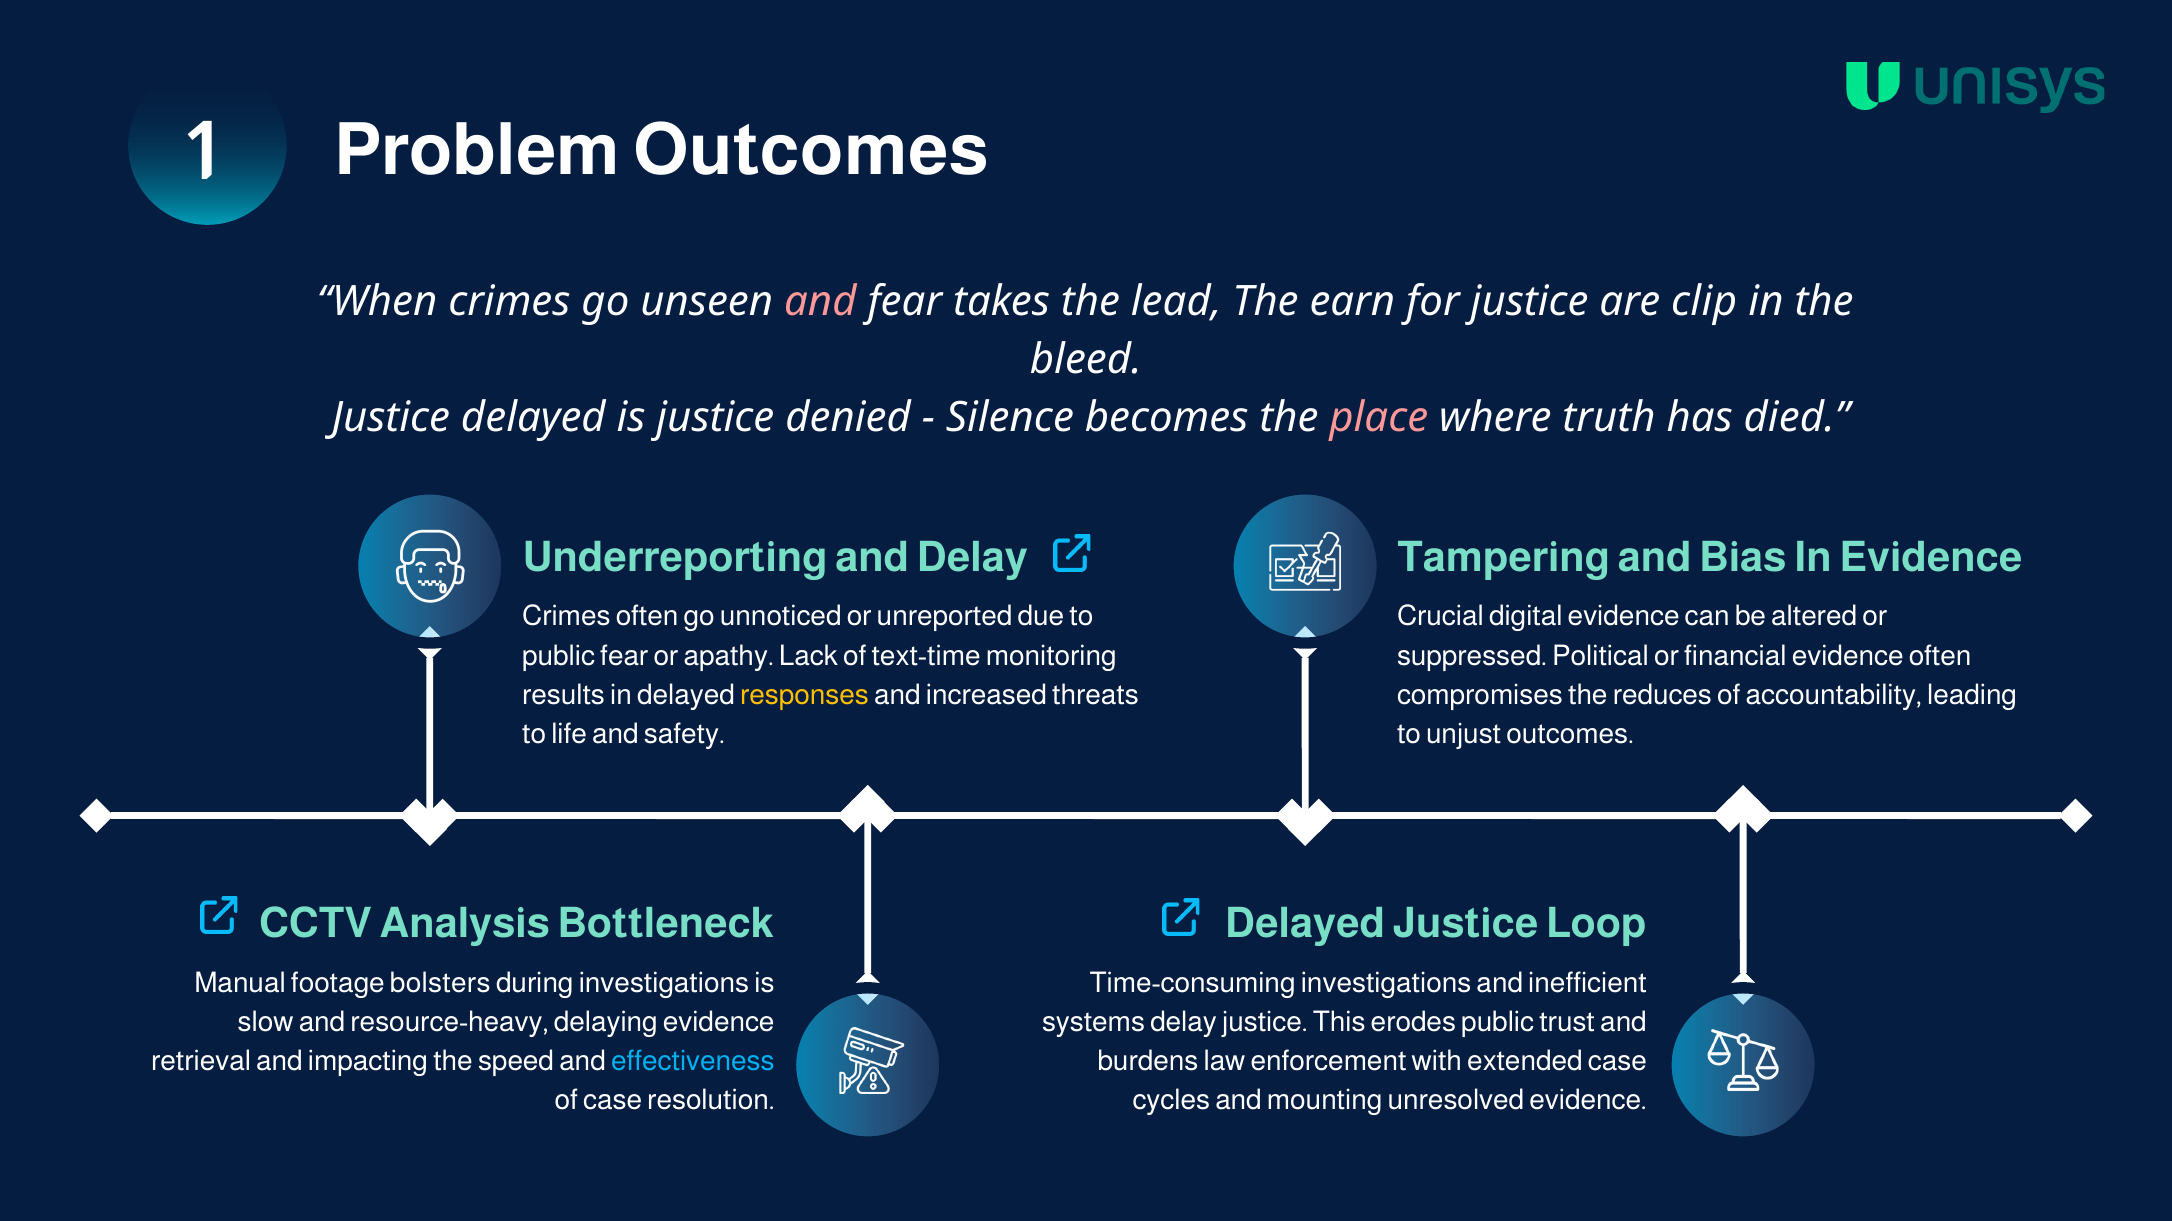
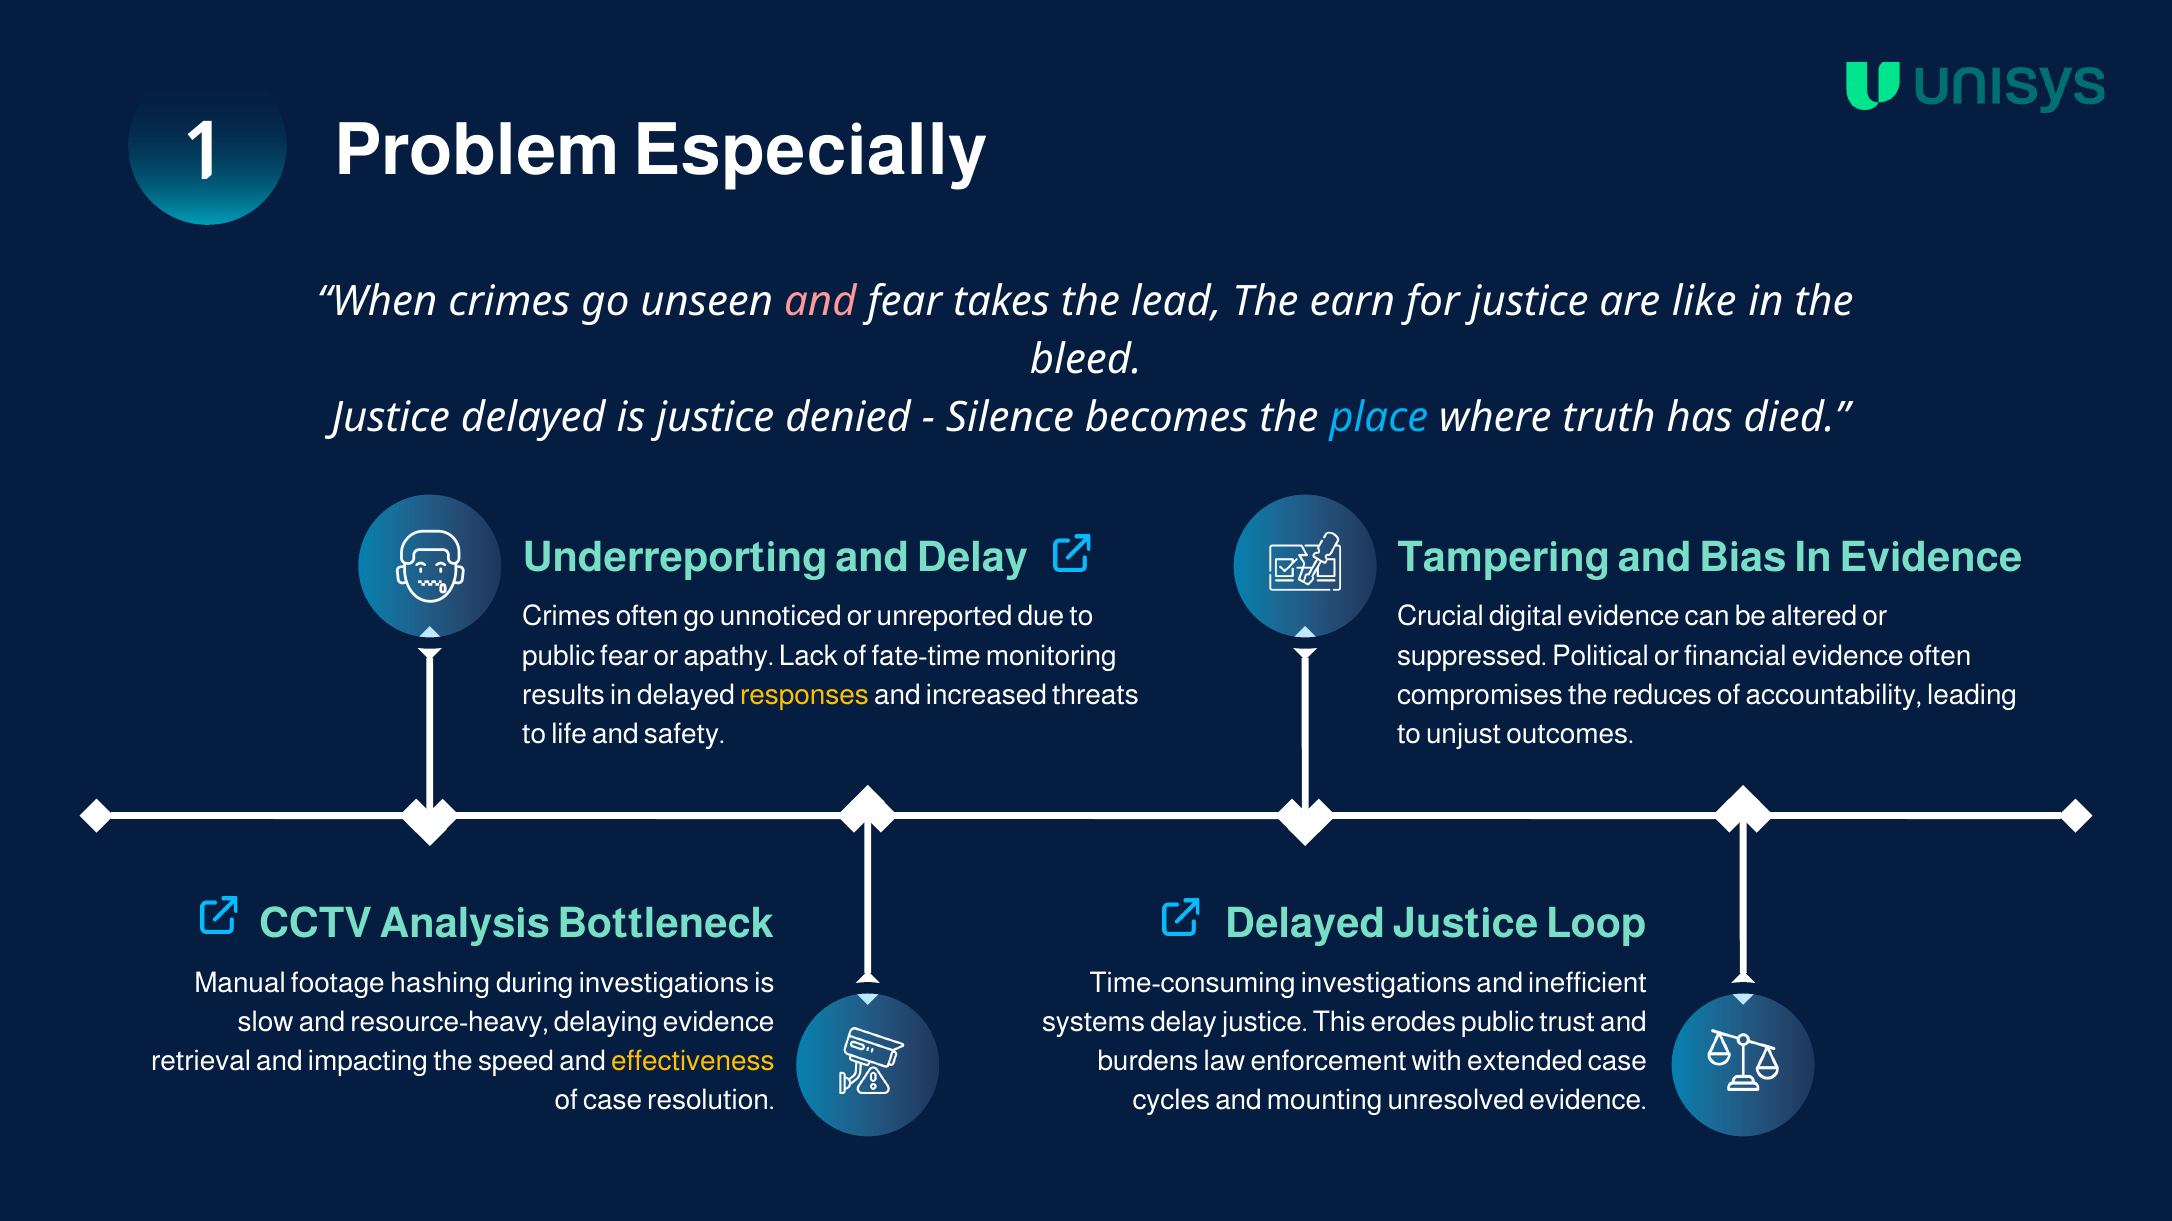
Problem Outcomes: Outcomes -> Especially
clip: clip -> like
place colour: pink -> light blue
text-time: text-time -> fate-time
bolsters: bolsters -> hashing
effectiveness colour: light blue -> yellow
